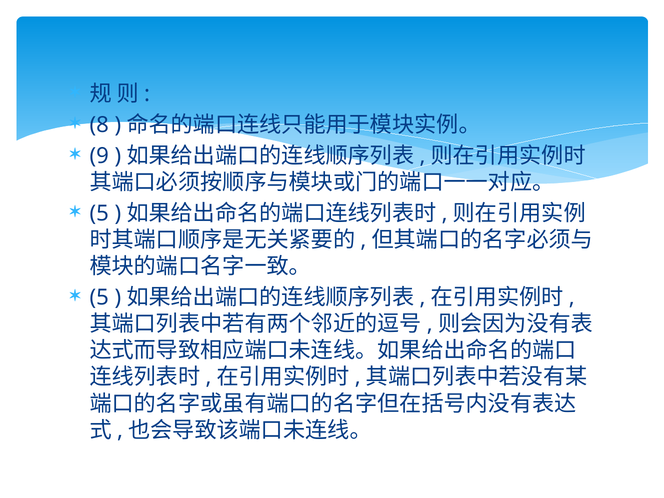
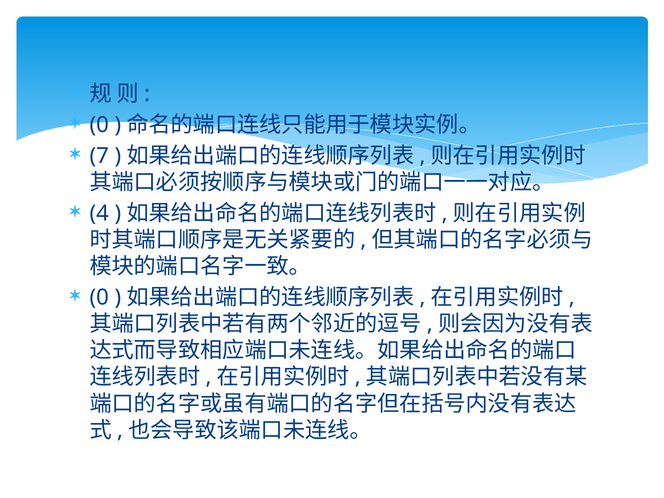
8 at (99, 125): 8 -> 0
9: 9 -> 7
5 at (99, 213): 5 -> 4
5 at (99, 297): 5 -> 0
